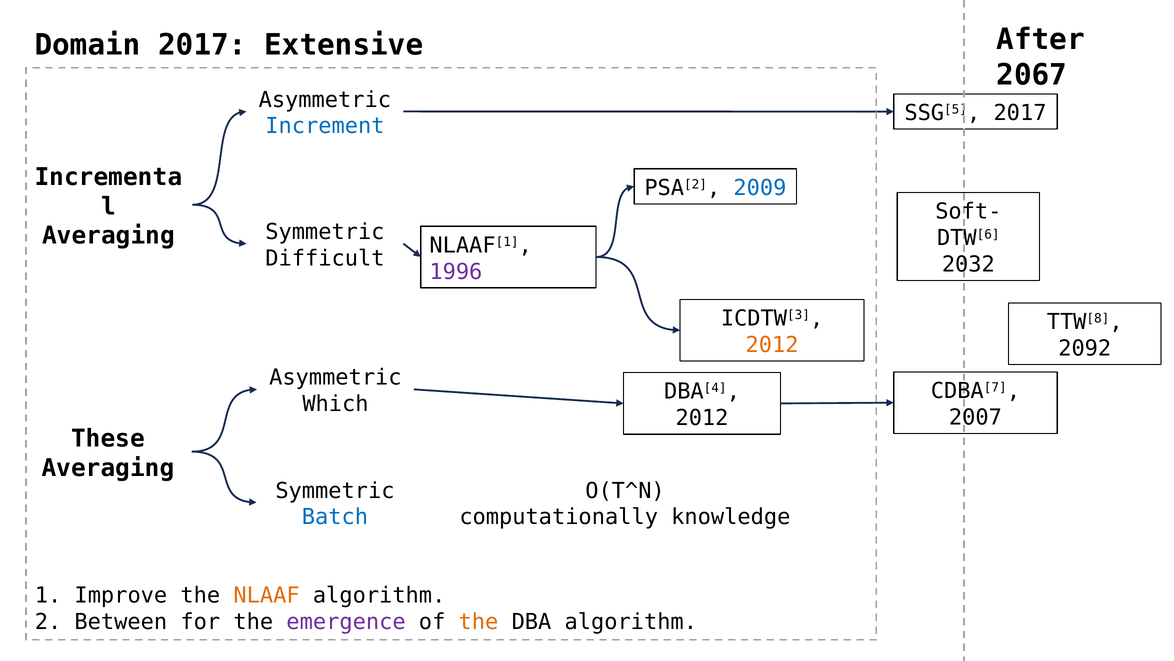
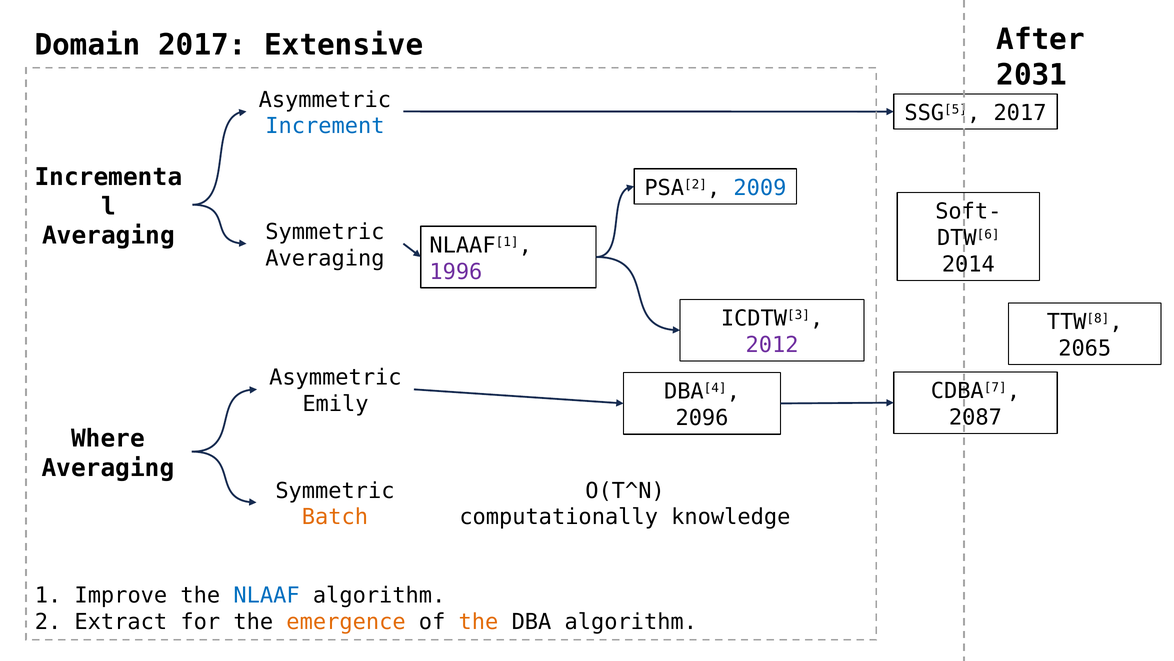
2067: 2067 -> 2031
Difficult at (325, 258): Difficult -> Averaging
2032: 2032 -> 2014
2012 at (772, 345) colour: orange -> purple
2092: 2092 -> 2065
Which: Which -> Emily
2007: 2007 -> 2087
2012 at (702, 418): 2012 -> 2096
These: These -> Where
Batch colour: blue -> orange
NLAAF colour: orange -> blue
Between: Between -> Extract
emergence colour: purple -> orange
